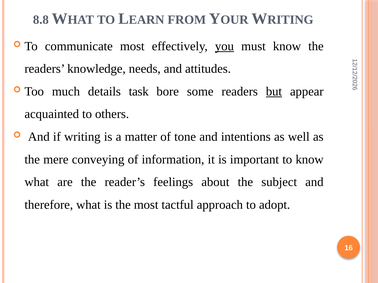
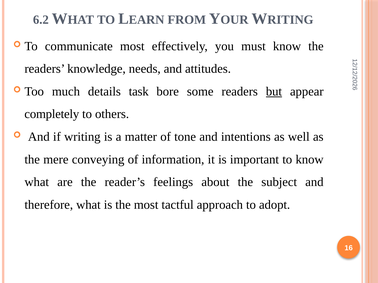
8.8: 8.8 -> 6.2
you underline: present -> none
acquainted: acquainted -> completely
